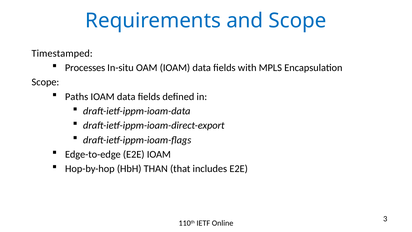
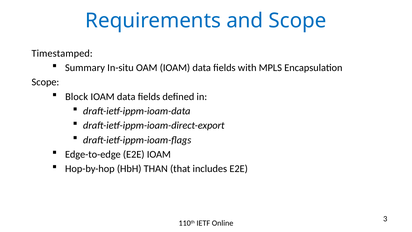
Processes: Processes -> Summary
Paths: Paths -> Block
